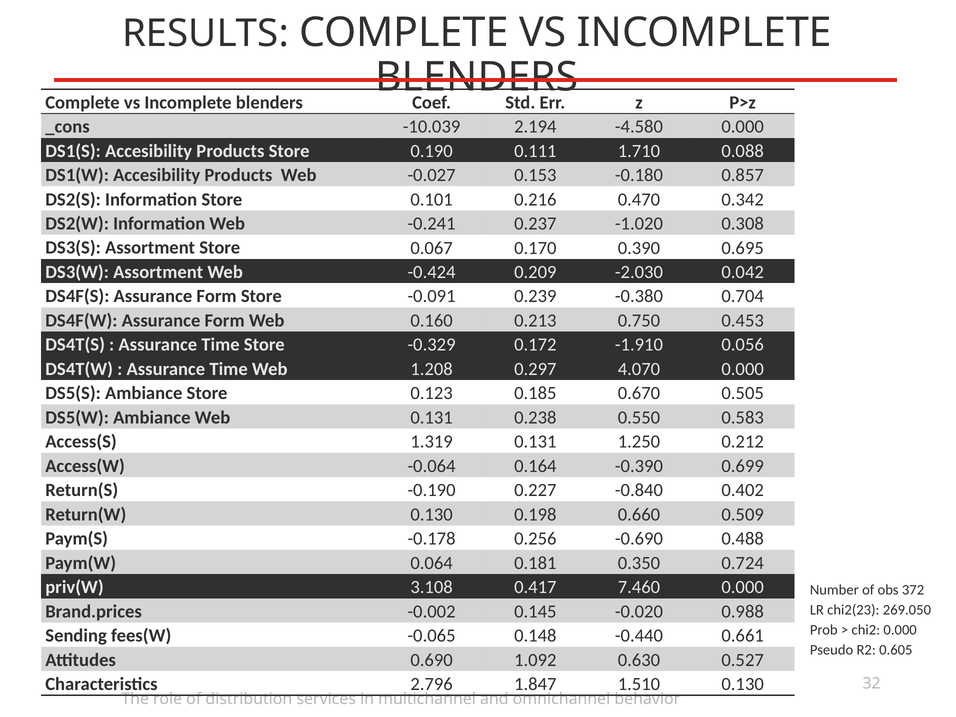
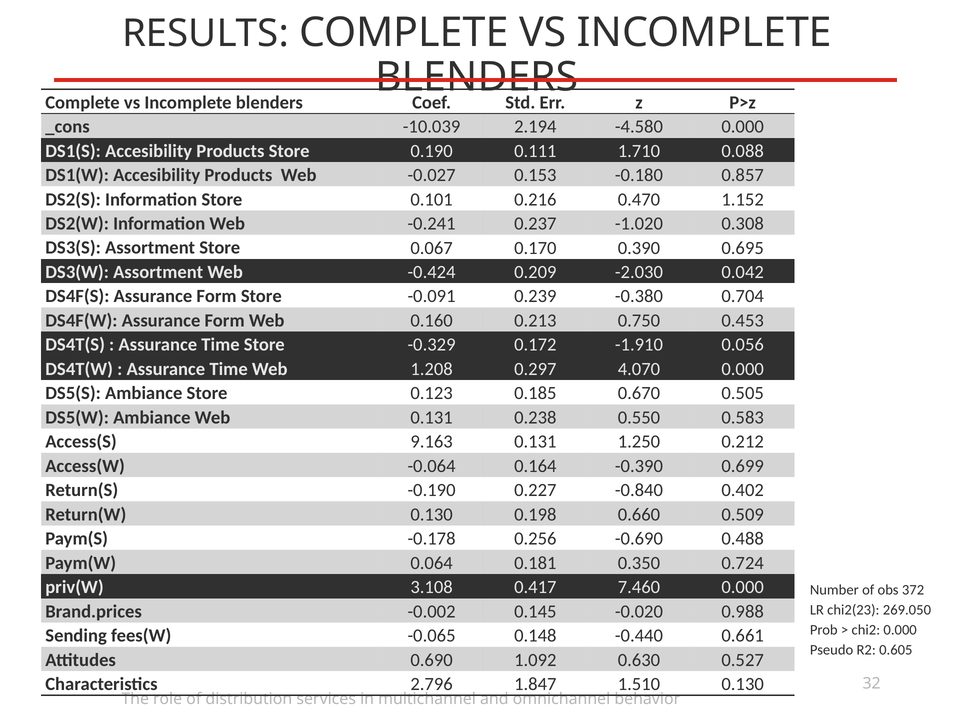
0.342: 0.342 -> 1.152
1.319: 1.319 -> 9.163
